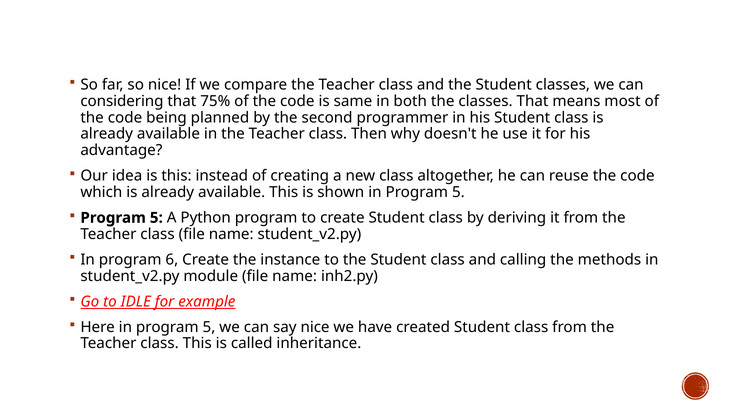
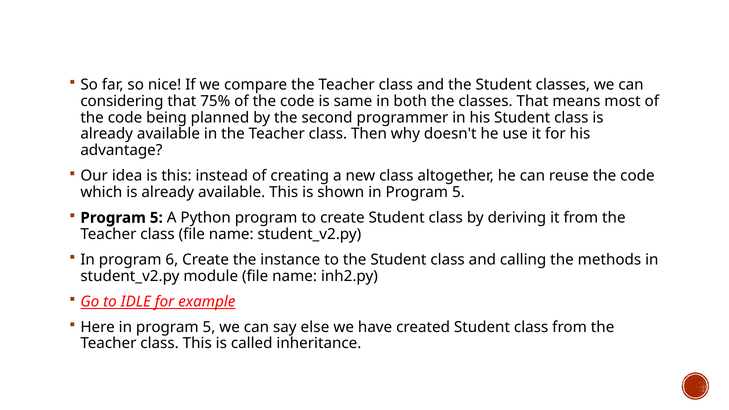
say nice: nice -> else
